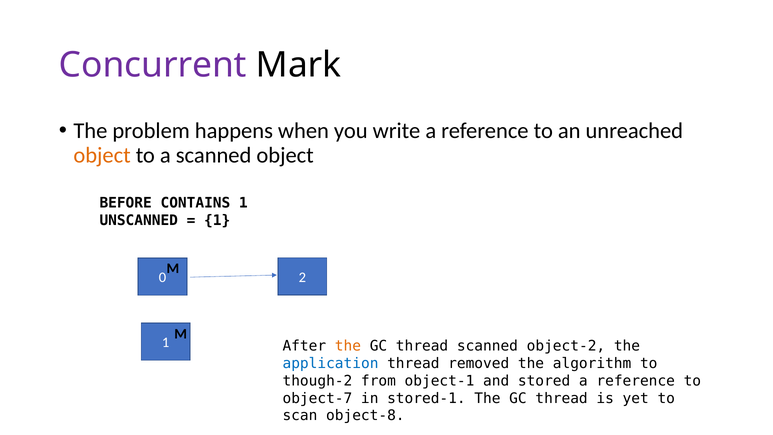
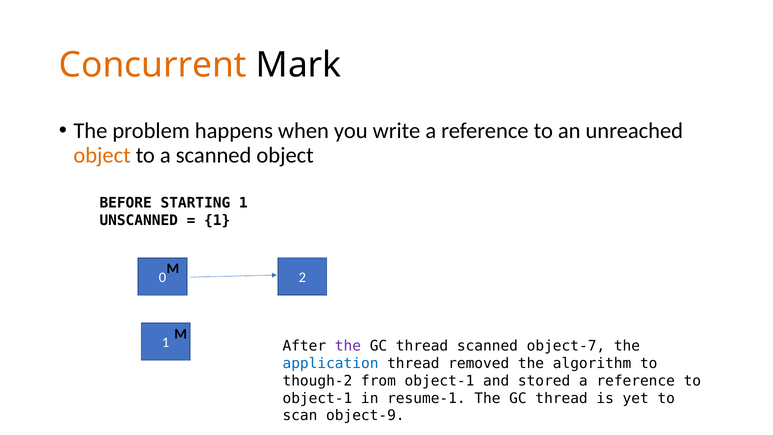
Concurrent colour: purple -> orange
CONTAINS: CONTAINS -> STARTING
the at (348, 346) colour: orange -> purple
object-2: object-2 -> object-7
object-7 at (317, 398): object-7 -> object-1
stored-1: stored-1 -> resume-1
object-8: object-8 -> object-9
